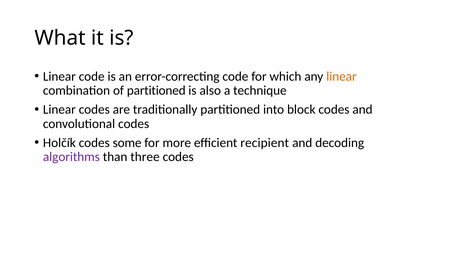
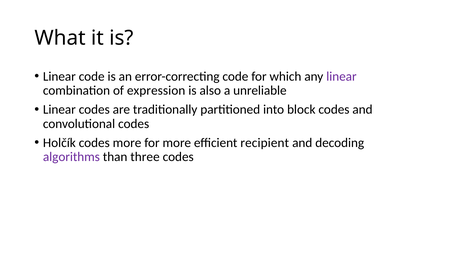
linear at (341, 76) colour: orange -> purple
of partitioned: partitioned -> expression
technique: technique -> unreliable
codes some: some -> more
